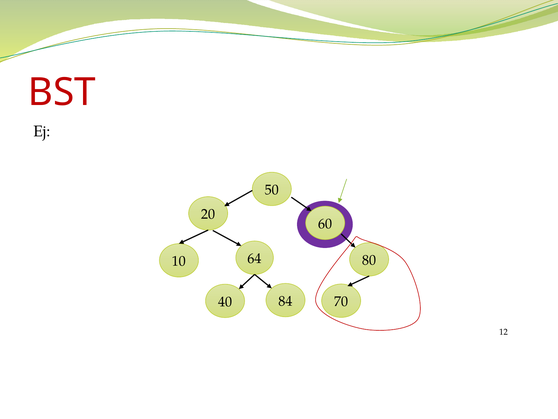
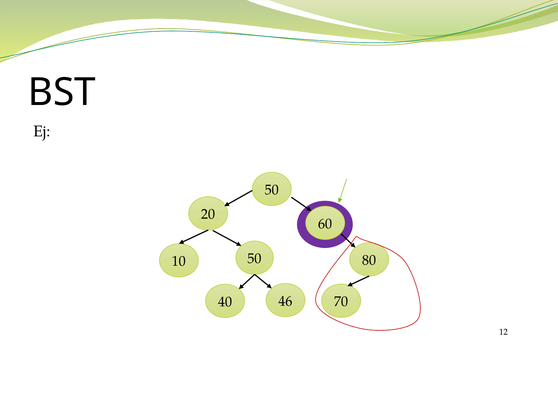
BST colour: red -> black
10 64: 64 -> 50
84: 84 -> 46
